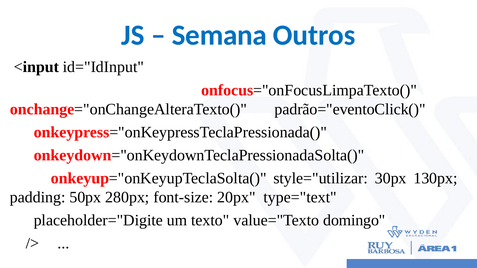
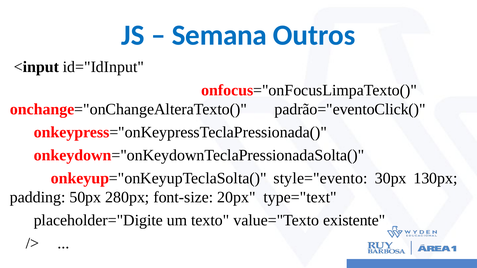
style="utilizar: style="utilizar -> style="evento
domingo: domingo -> existente
